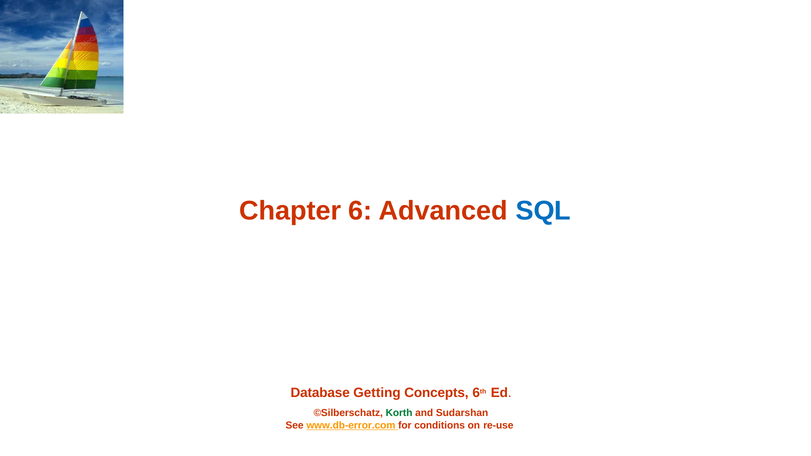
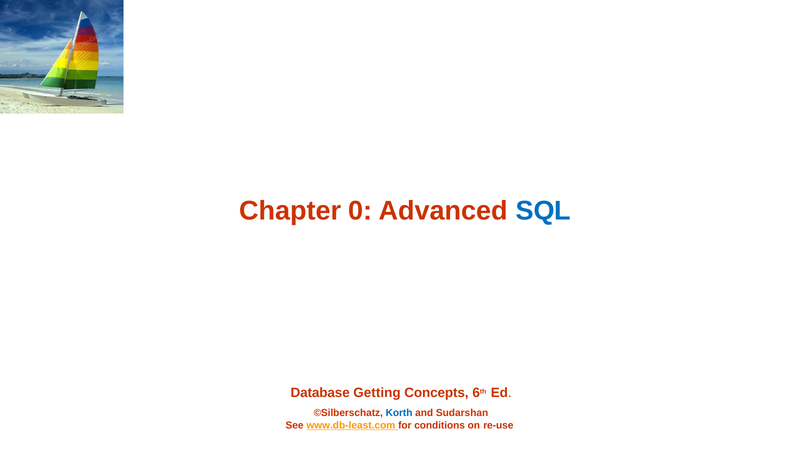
Chapter 6: 6 -> 0
Korth colour: green -> blue
www.db-error.com: www.db-error.com -> www.db-least.com
